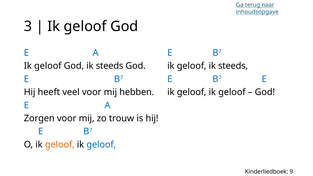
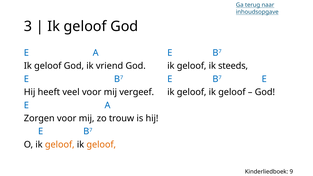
God ik steeds: steeds -> vriend
hebben: hebben -> vergeef
geloof at (101, 145) colour: blue -> orange
